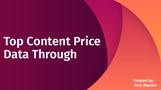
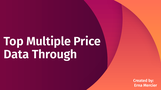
Content: Content -> Multiple
